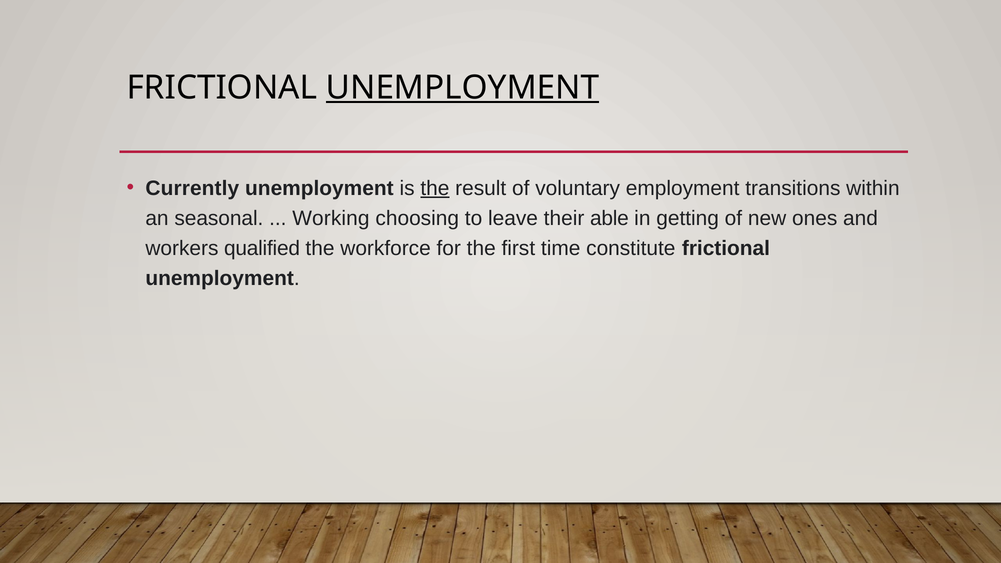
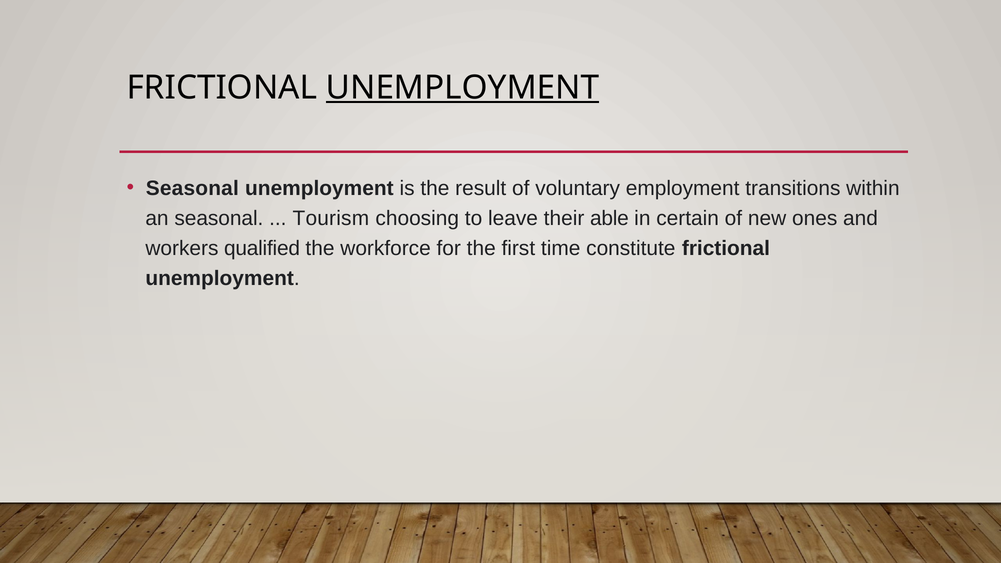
Currently at (192, 188): Currently -> Seasonal
the at (435, 188) underline: present -> none
Working: Working -> Tourism
getting: getting -> certain
